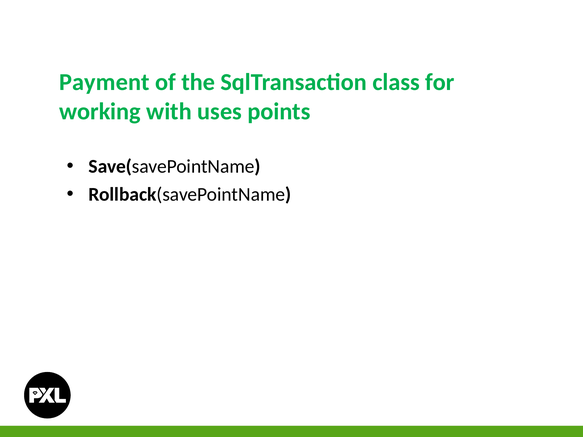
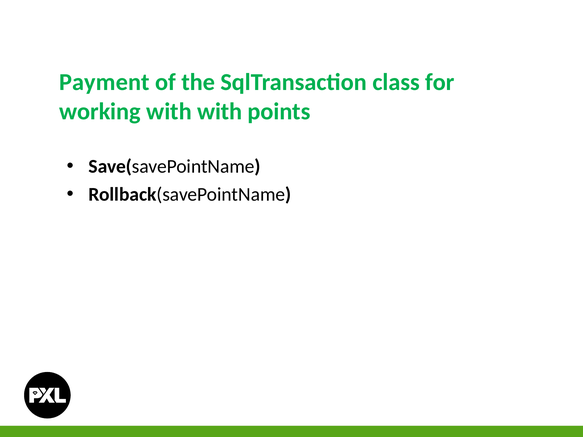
with uses: uses -> with
